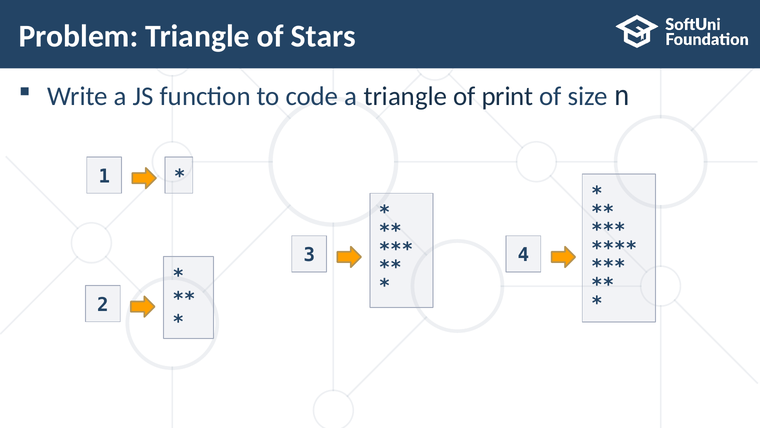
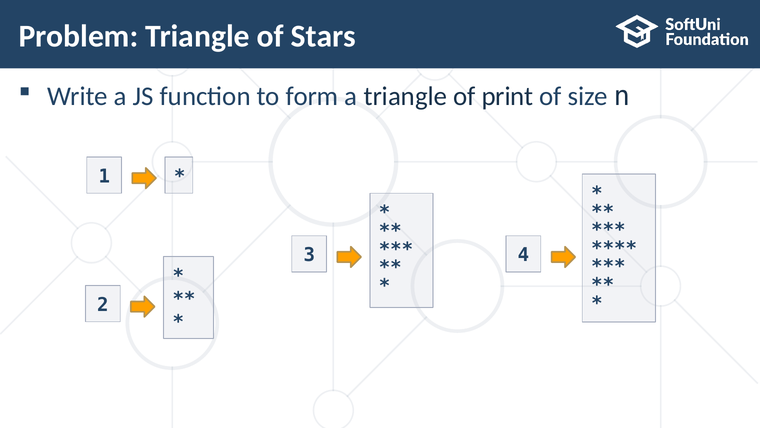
code: code -> form
